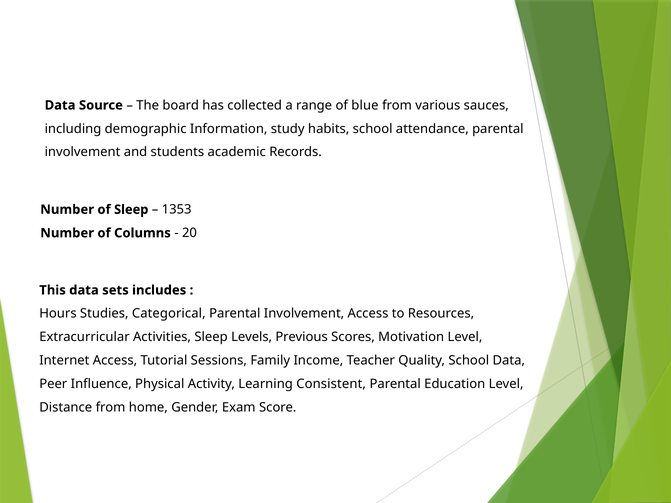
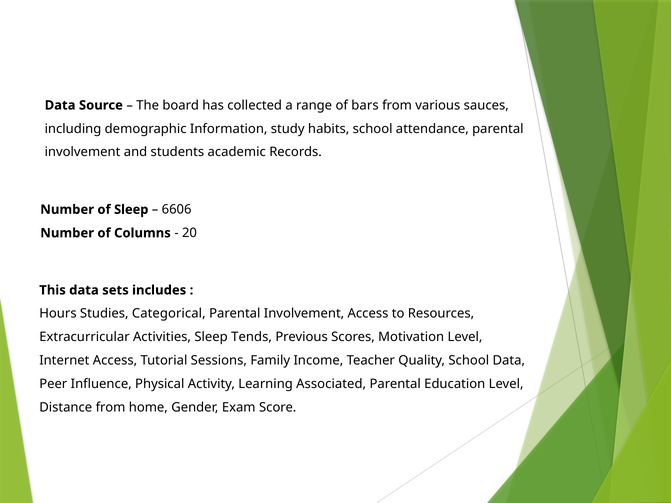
blue: blue -> bars
1353: 1353 -> 6606
Levels: Levels -> Tends
Consistent: Consistent -> Associated
